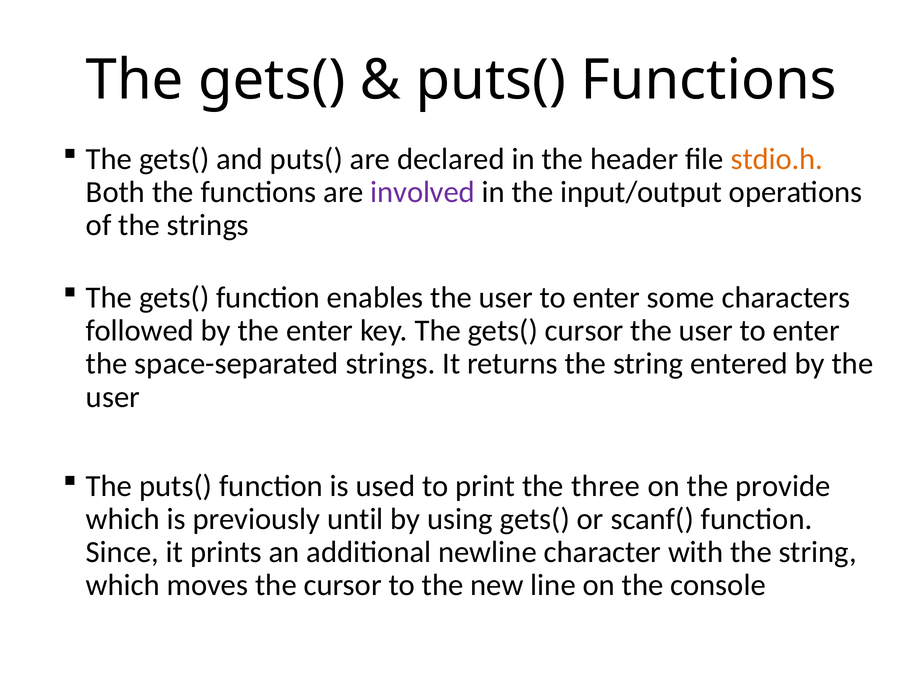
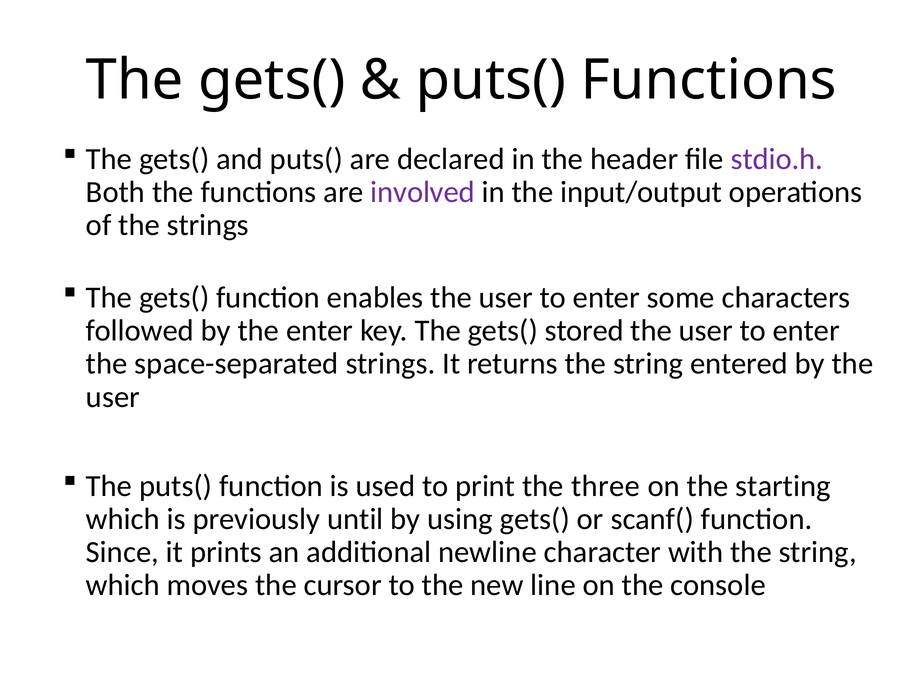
stdio.h colour: orange -> purple
gets( cursor: cursor -> stored
provide: provide -> starting
